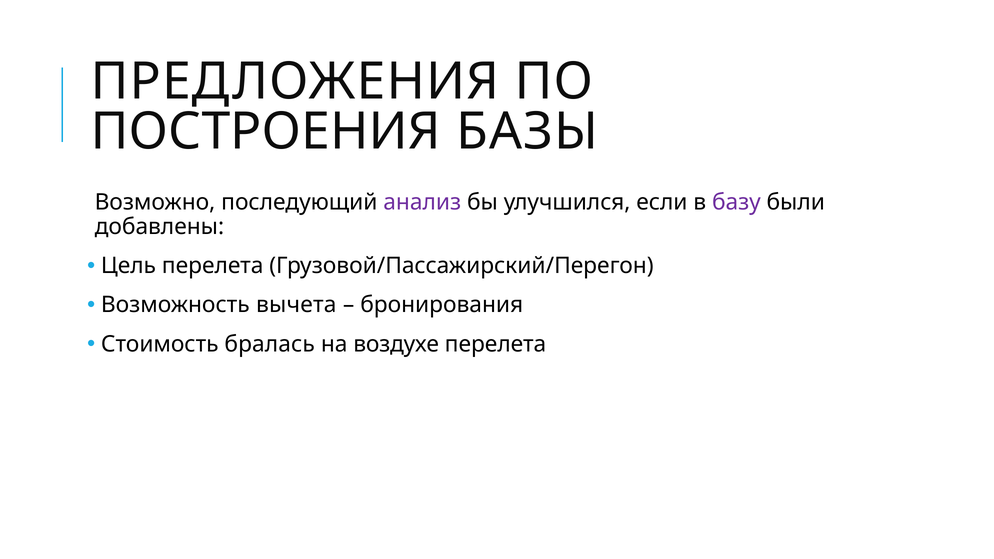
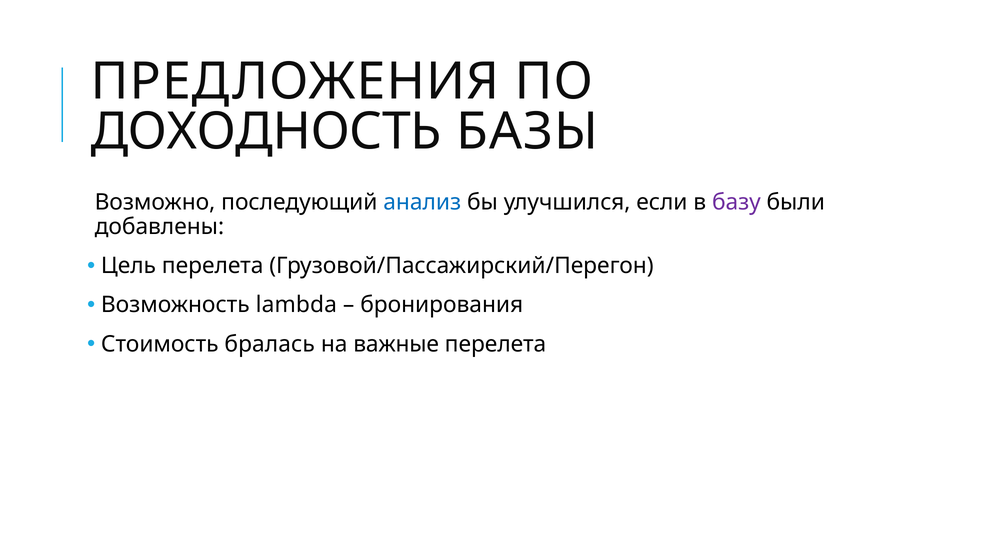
ПОСТРОЕНИЯ: ПОСТРОЕНИЯ -> ДОХОДНОСТЬ
анализ colour: purple -> blue
вычета: вычета -> lambda
воздухе: воздухе -> важные
